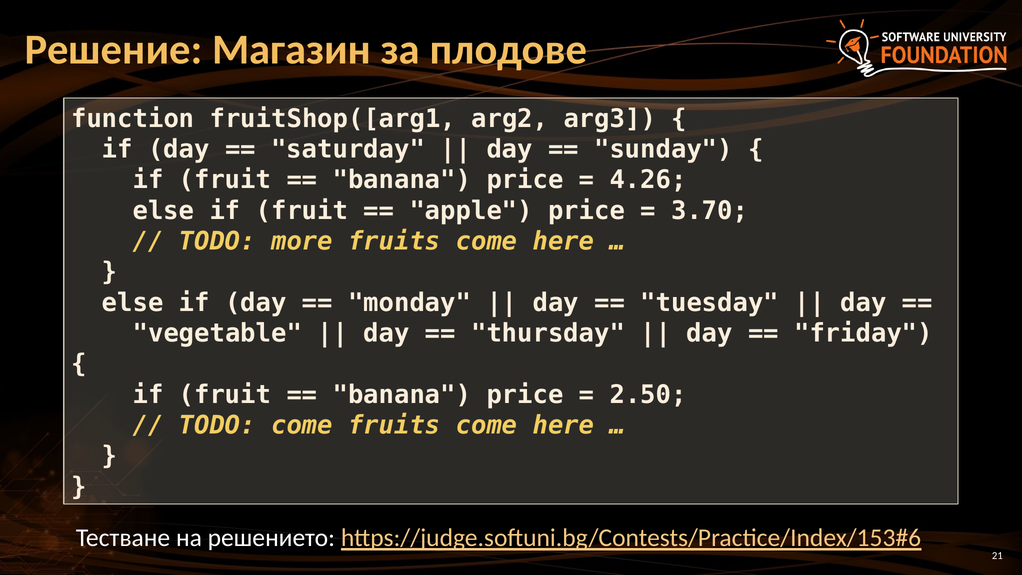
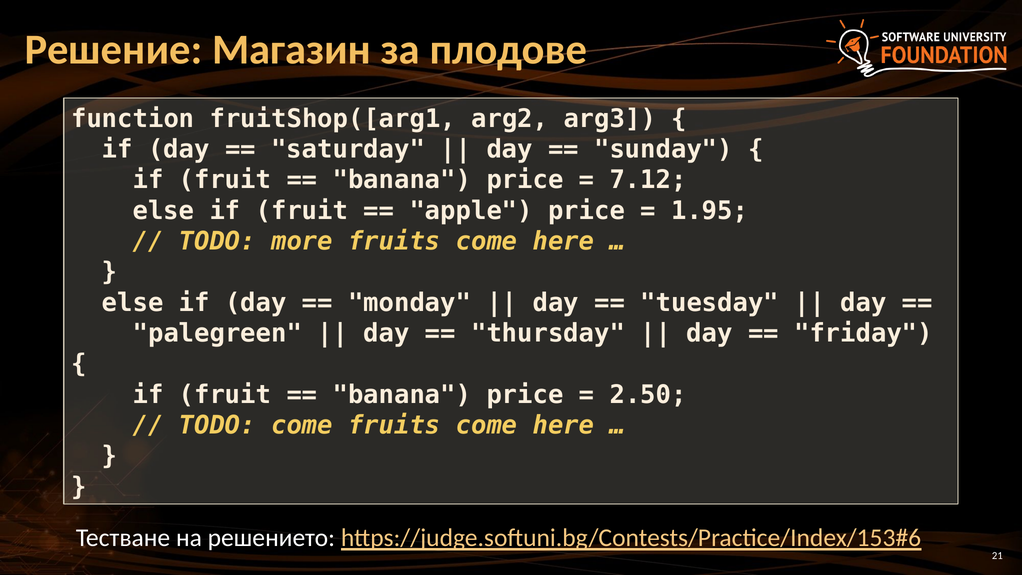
4.26: 4.26 -> 7.12
3.70: 3.70 -> 1.95
vegetable: vegetable -> palegreen
